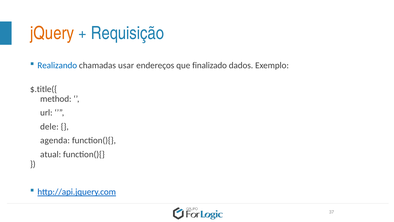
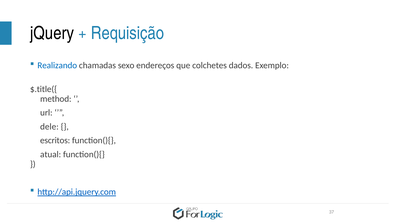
jQuery colour: orange -> black
usar: usar -> sexo
finalizado: finalizado -> colchetes
agenda: agenda -> escritos
